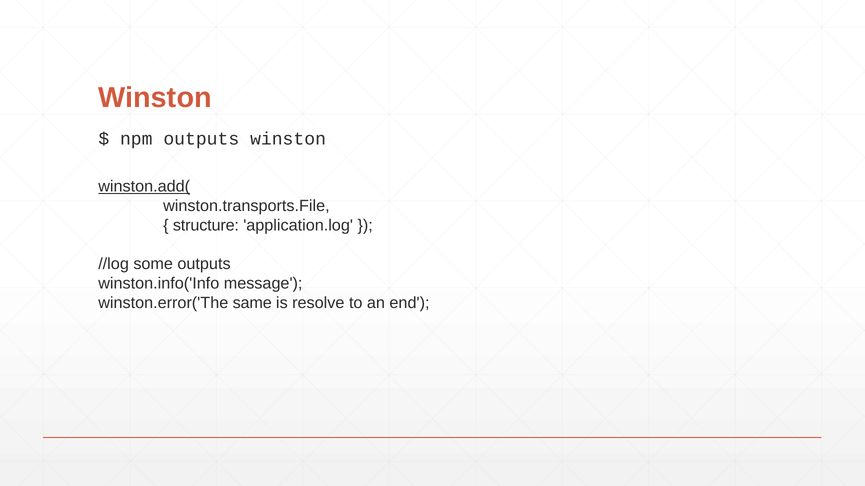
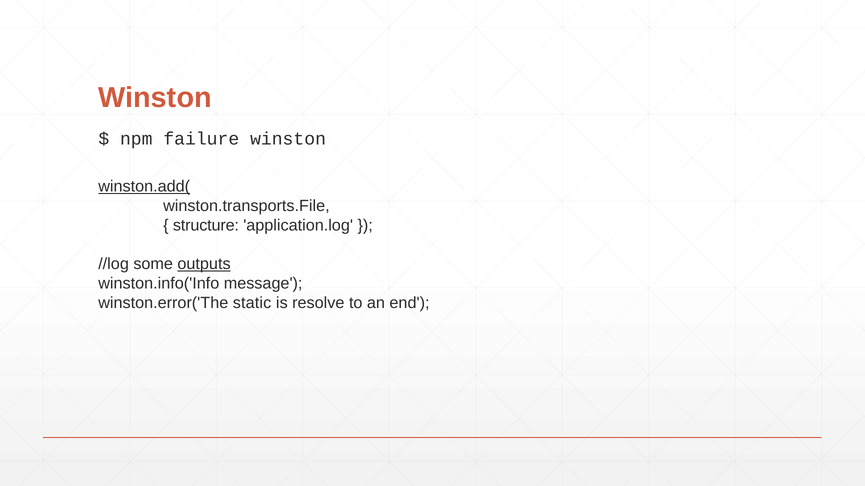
npm outputs: outputs -> failure
outputs at (204, 264) underline: none -> present
same: same -> static
